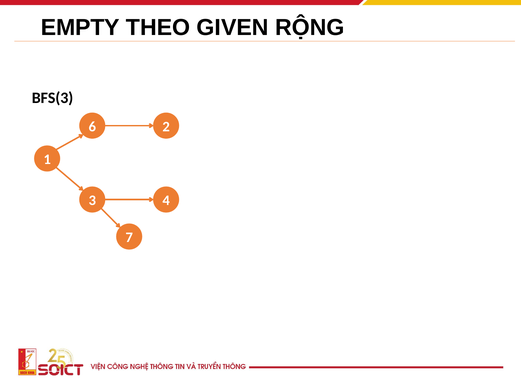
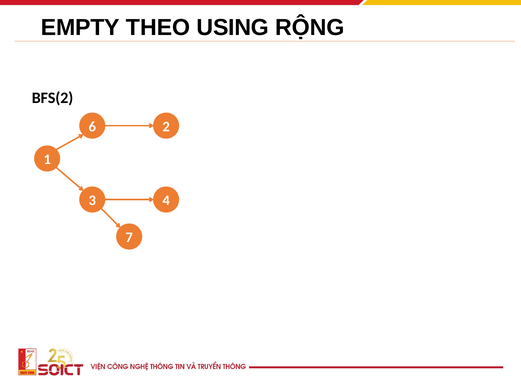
GIVEN: GIVEN -> USING
BFS(3: BFS(3 -> BFS(2
